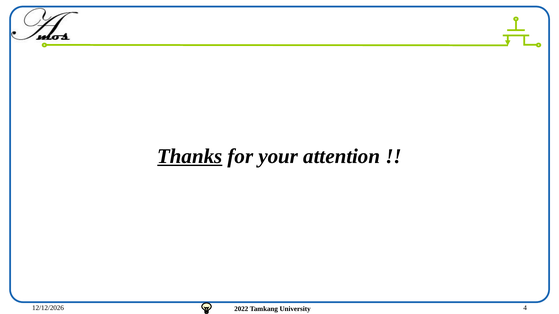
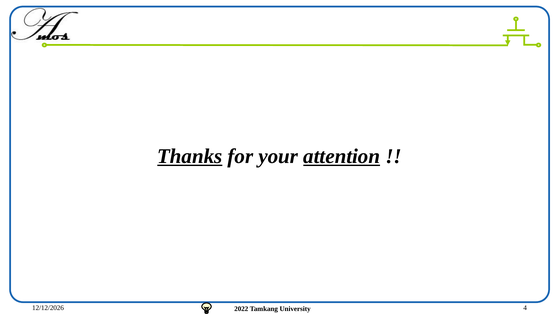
attention underline: none -> present
